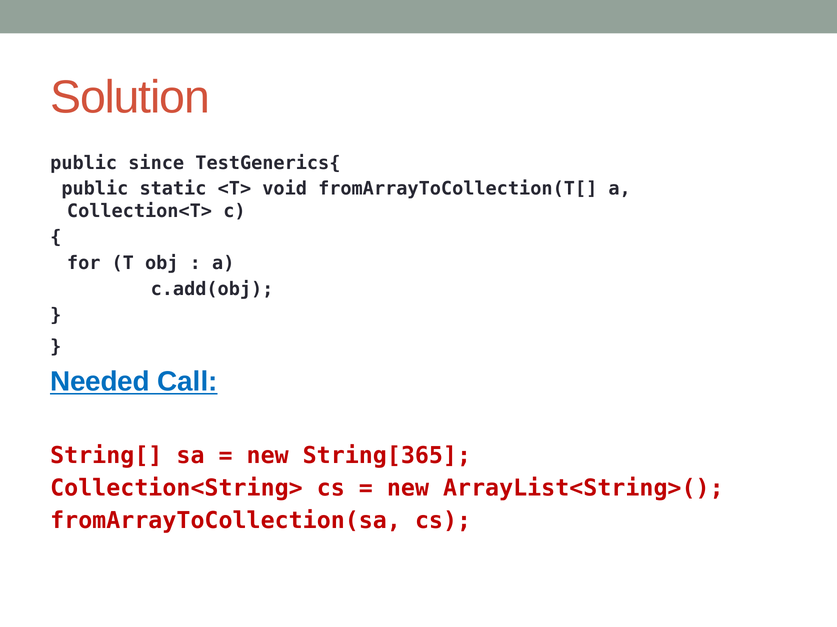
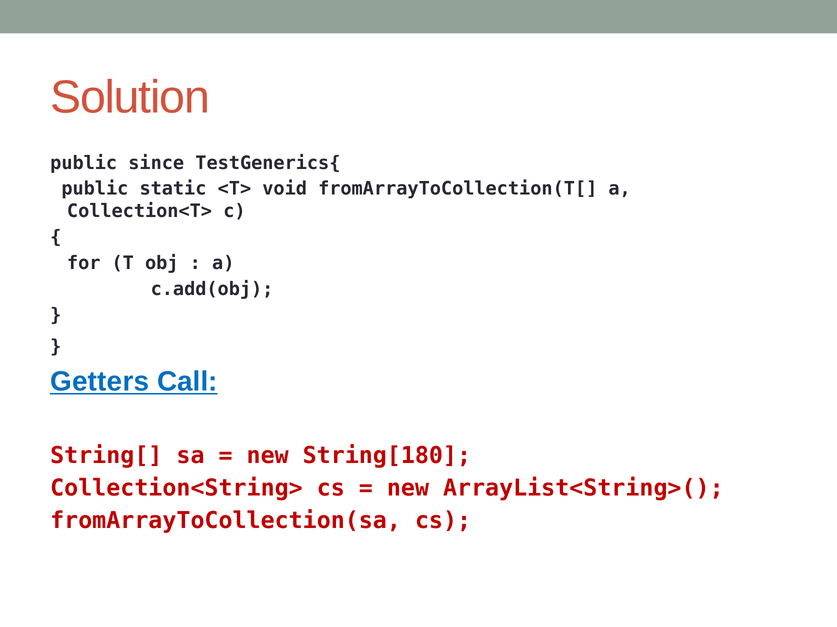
Needed: Needed -> Getters
String[365: String[365 -> String[180
